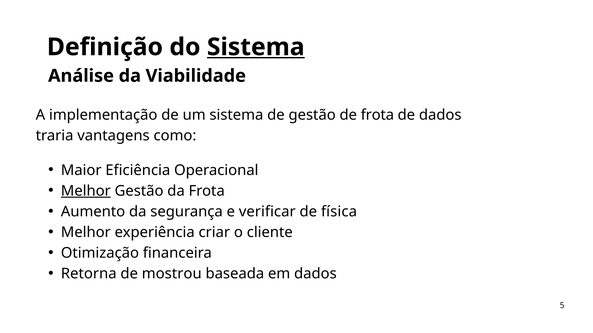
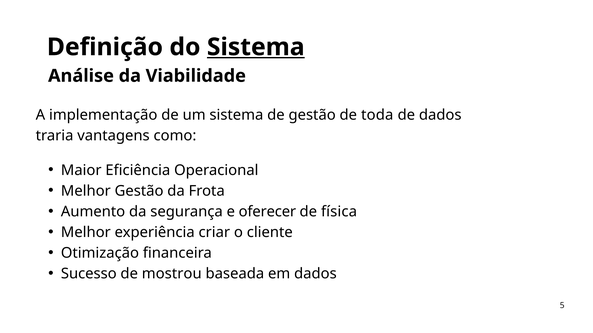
de frota: frota -> toda
Melhor at (86, 191) underline: present -> none
verificar: verificar -> oferecer
Retorna: Retorna -> Sucesso
